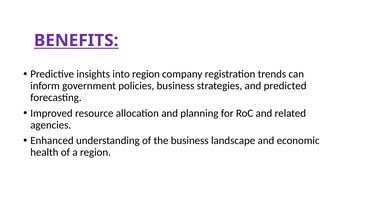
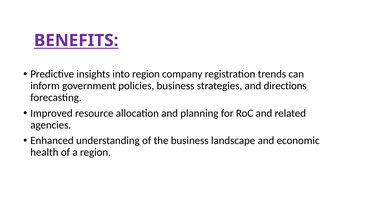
predicted: predicted -> directions
